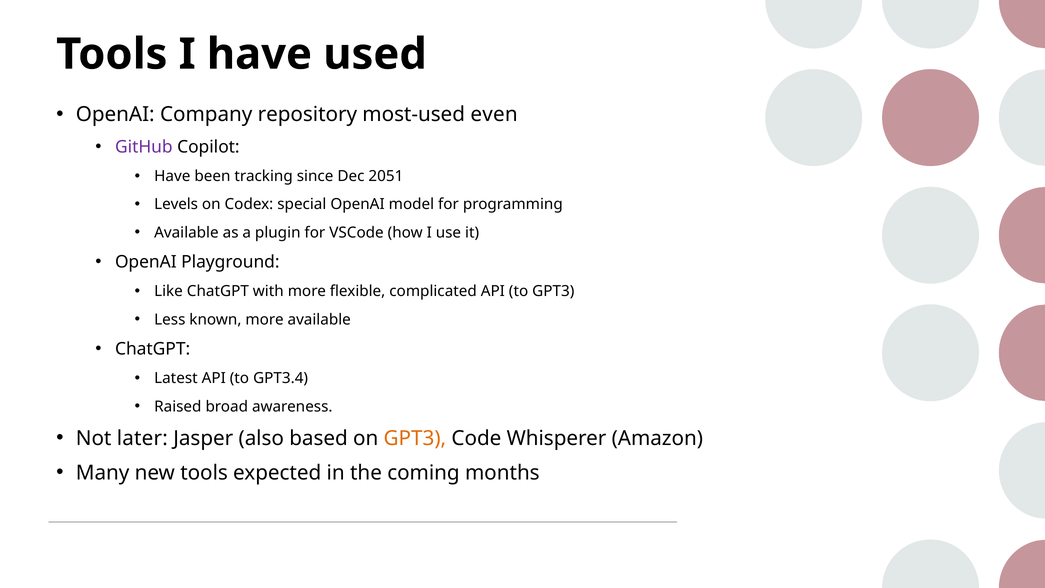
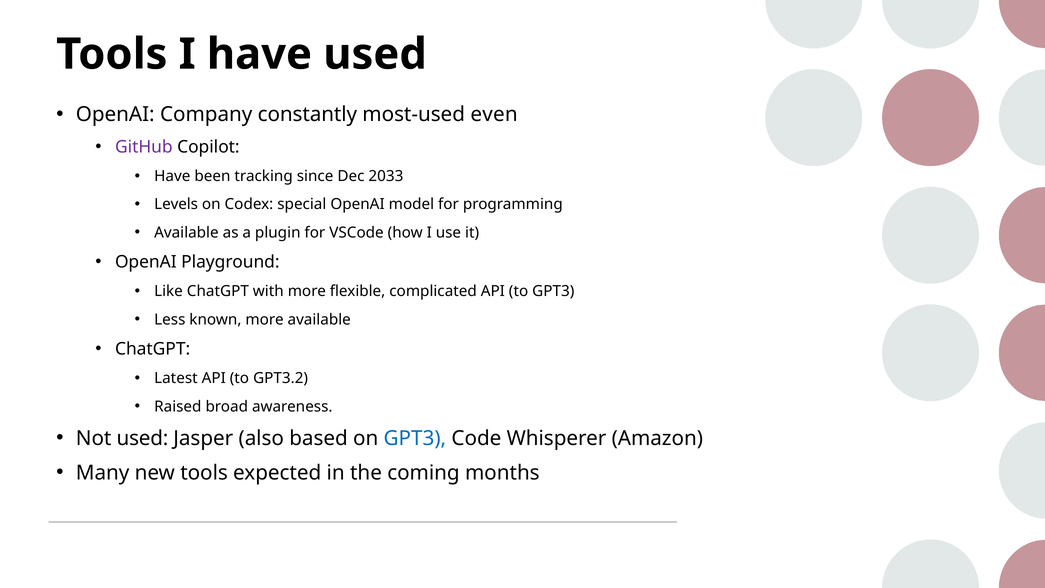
repository: repository -> constantly
2051: 2051 -> 2033
GPT3.4: GPT3.4 -> GPT3.2
Not later: later -> used
GPT3 at (415, 438) colour: orange -> blue
